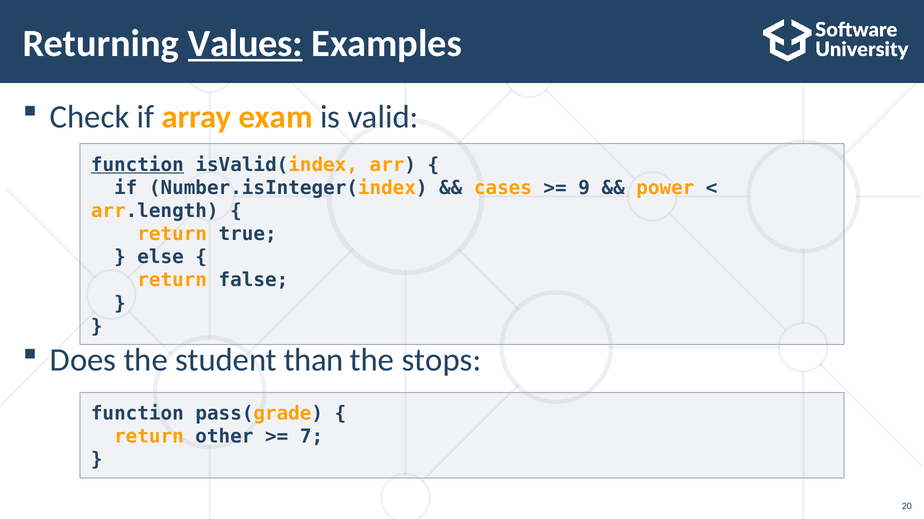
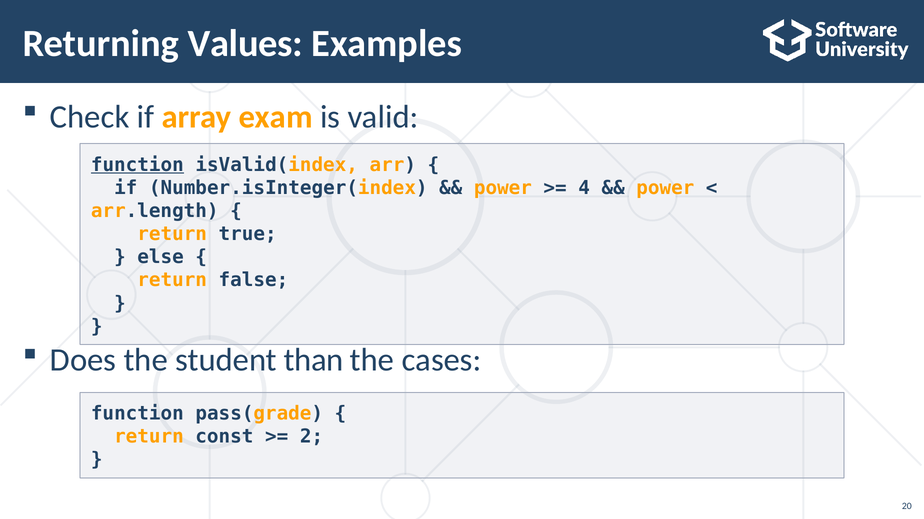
Values underline: present -> none
cases at (503, 188): cases -> power
9: 9 -> 4
stops: stops -> cases
other: other -> const
7: 7 -> 2
